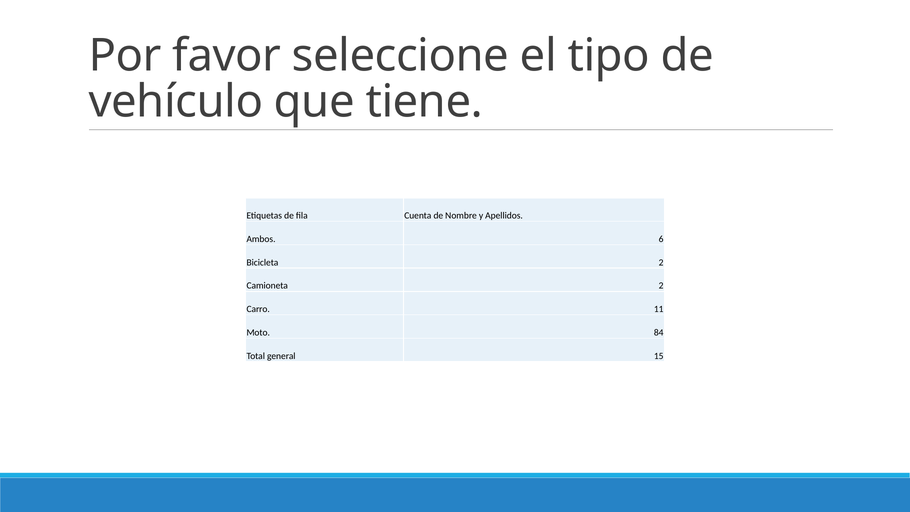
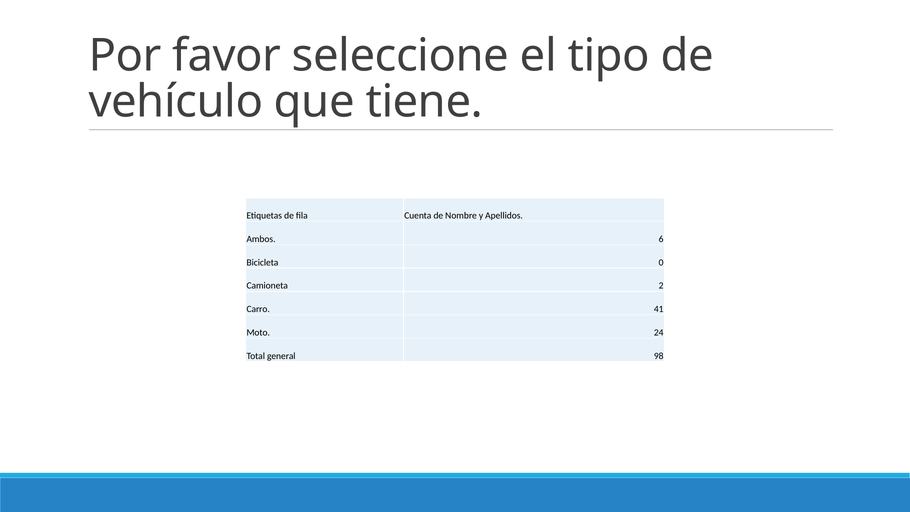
Bicicleta 2: 2 -> 0
11: 11 -> 41
84: 84 -> 24
15: 15 -> 98
